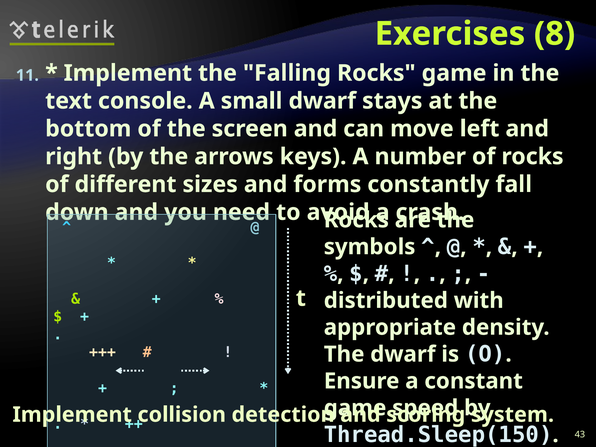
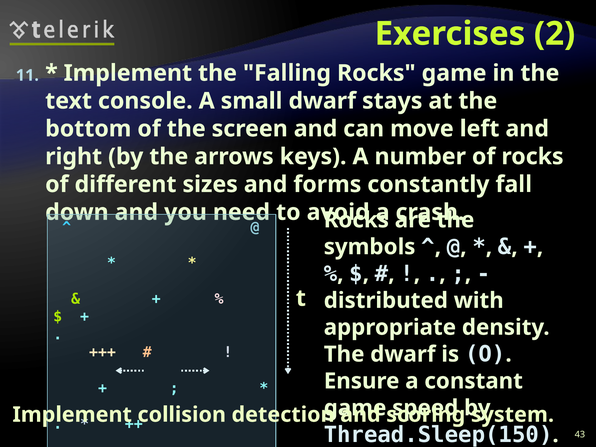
8: 8 -> 2
